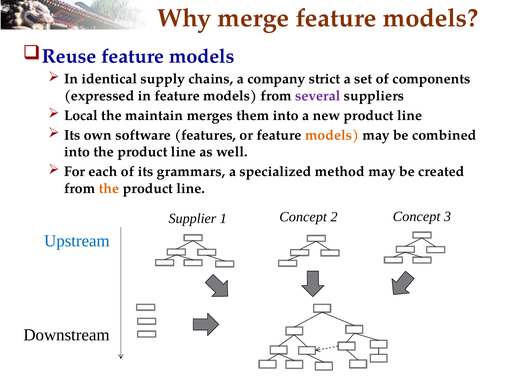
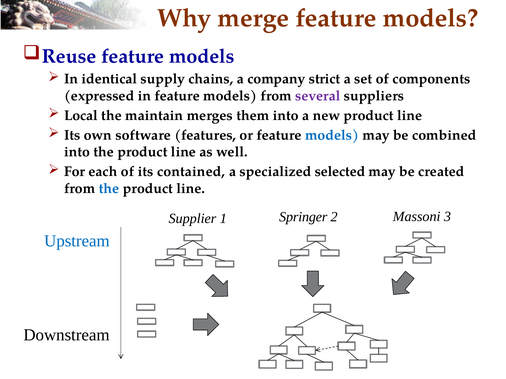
models at (332, 135) colour: orange -> blue
grammars: grammars -> contained
method: method -> selected
the at (109, 189) colour: orange -> blue
1 Concept: Concept -> Springer
2 Concept: Concept -> Massoni
